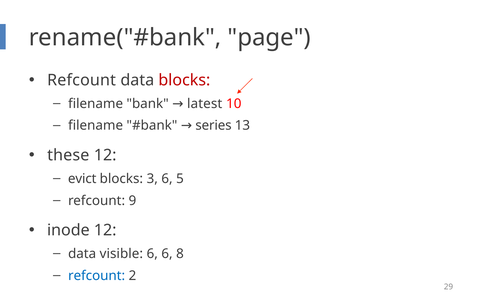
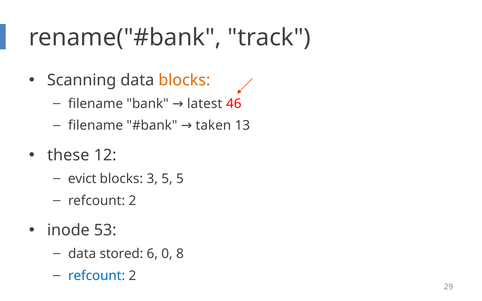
page: page -> track
Refcount at (82, 80): Refcount -> Scanning
blocks at (184, 80) colour: red -> orange
10: 10 -> 46
series: series -> taken
3 6: 6 -> 5
9 at (132, 201): 9 -> 2
inode 12: 12 -> 53
visible: visible -> stored
6 6: 6 -> 0
